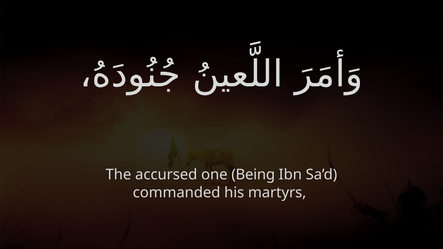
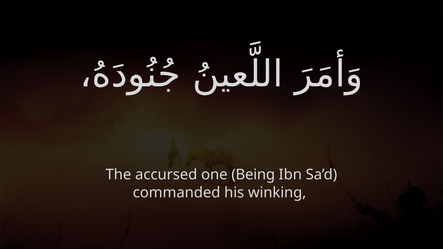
martyrs: martyrs -> winking
